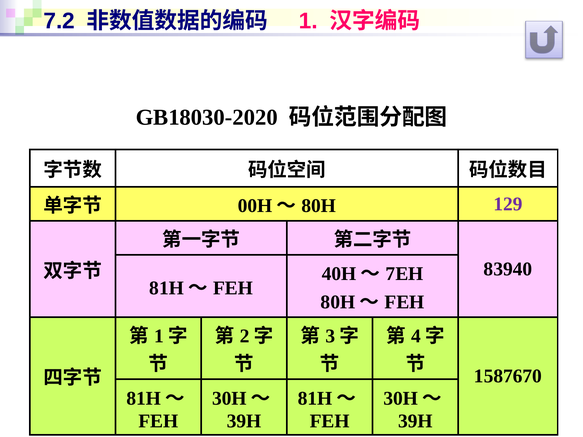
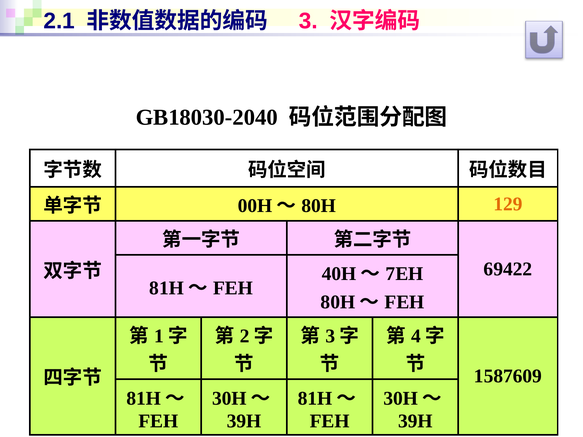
7.2: 7.2 -> 2.1
1: 1 -> 3
GB18030-2020: GB18030-2020 -> GB18030-2040
129 colour: purple -> orange
83940: 83940 -> 69422
1587670: 1587670 -> 1587609
